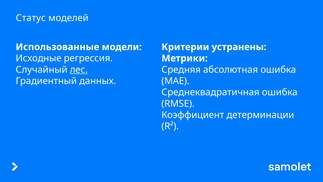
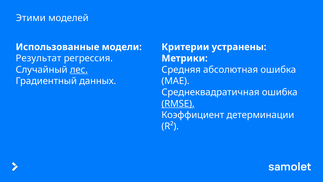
Статус: Статус -> Этими
Исходные: Исходные -> Результат
RMSE underline: none -> present
